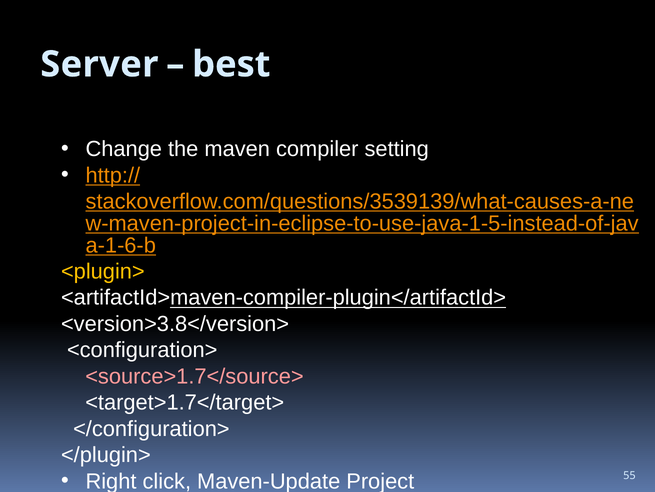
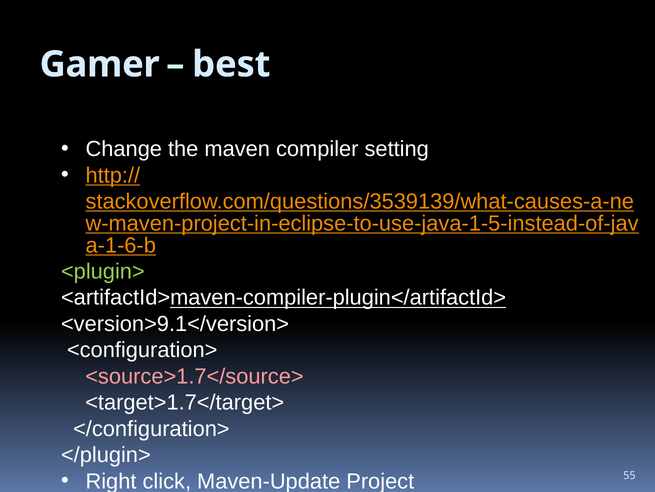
Server: Server -> Gamer
<plugin> colour: yellow -> light green
<version>3.8</version>: <version>3.8</version> -> <version>9.1</version>
